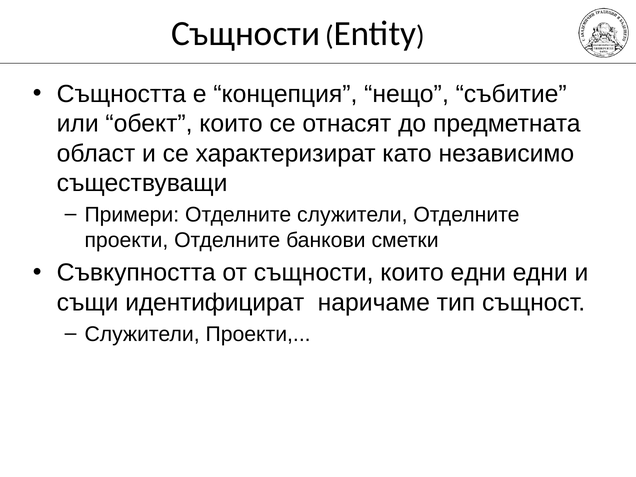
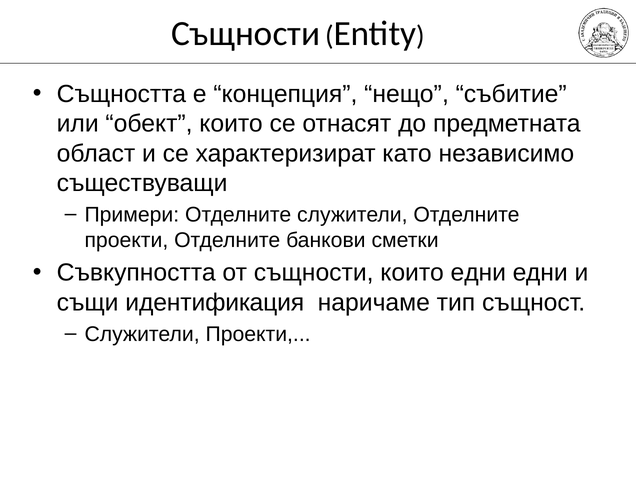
идентифицират: идентифицират -> идентификация
